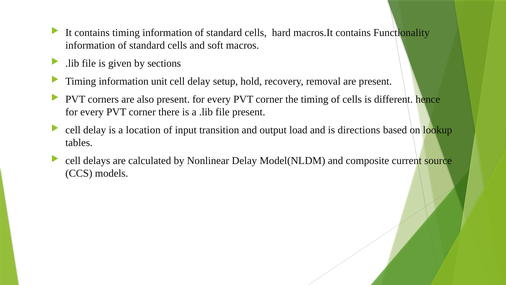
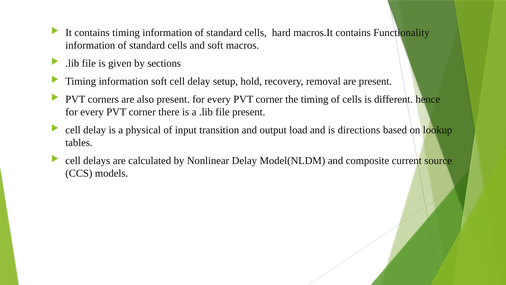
information unit: unit -> soft
location: location -> physical
